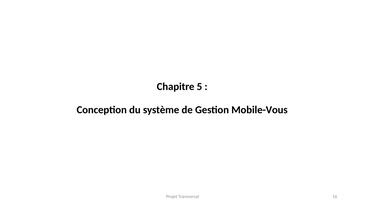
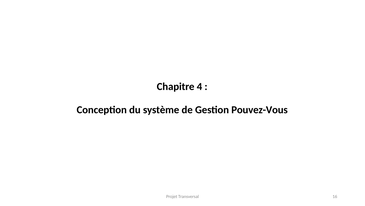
5: 5 -> 4
Mobile-Vous: Mobile-Vous -> Pouvez-Vous
